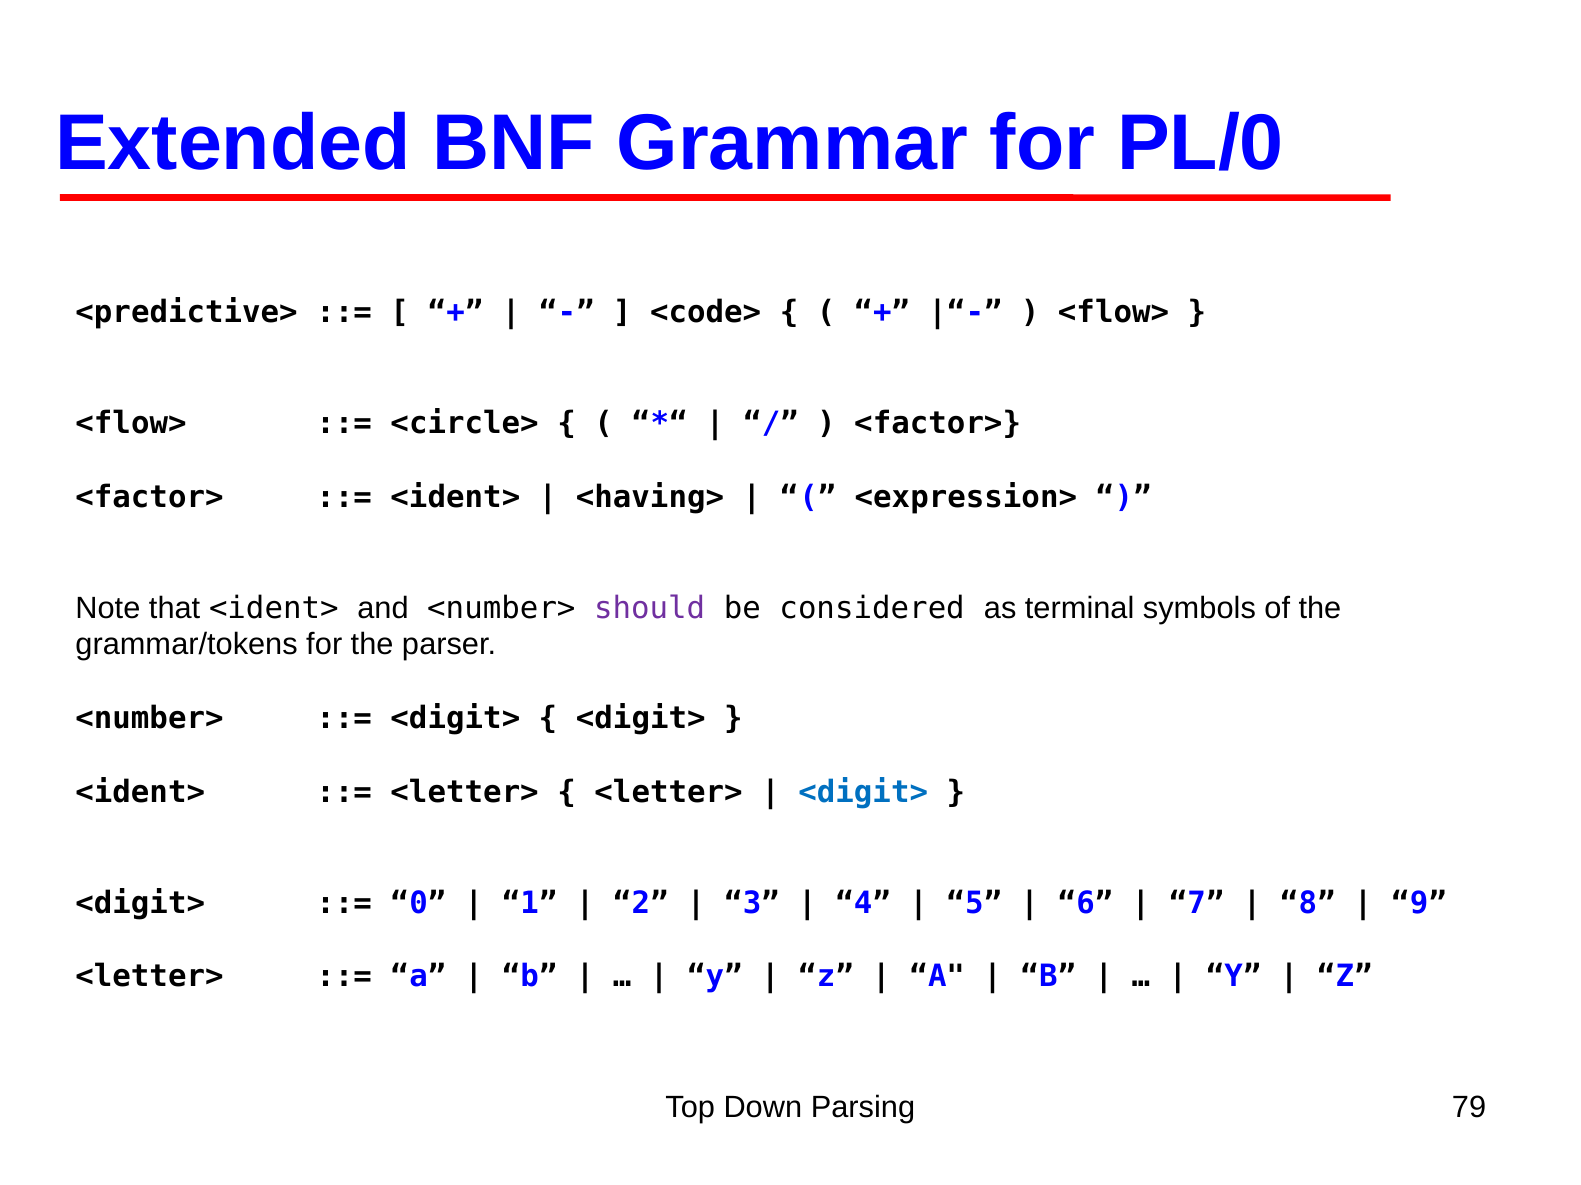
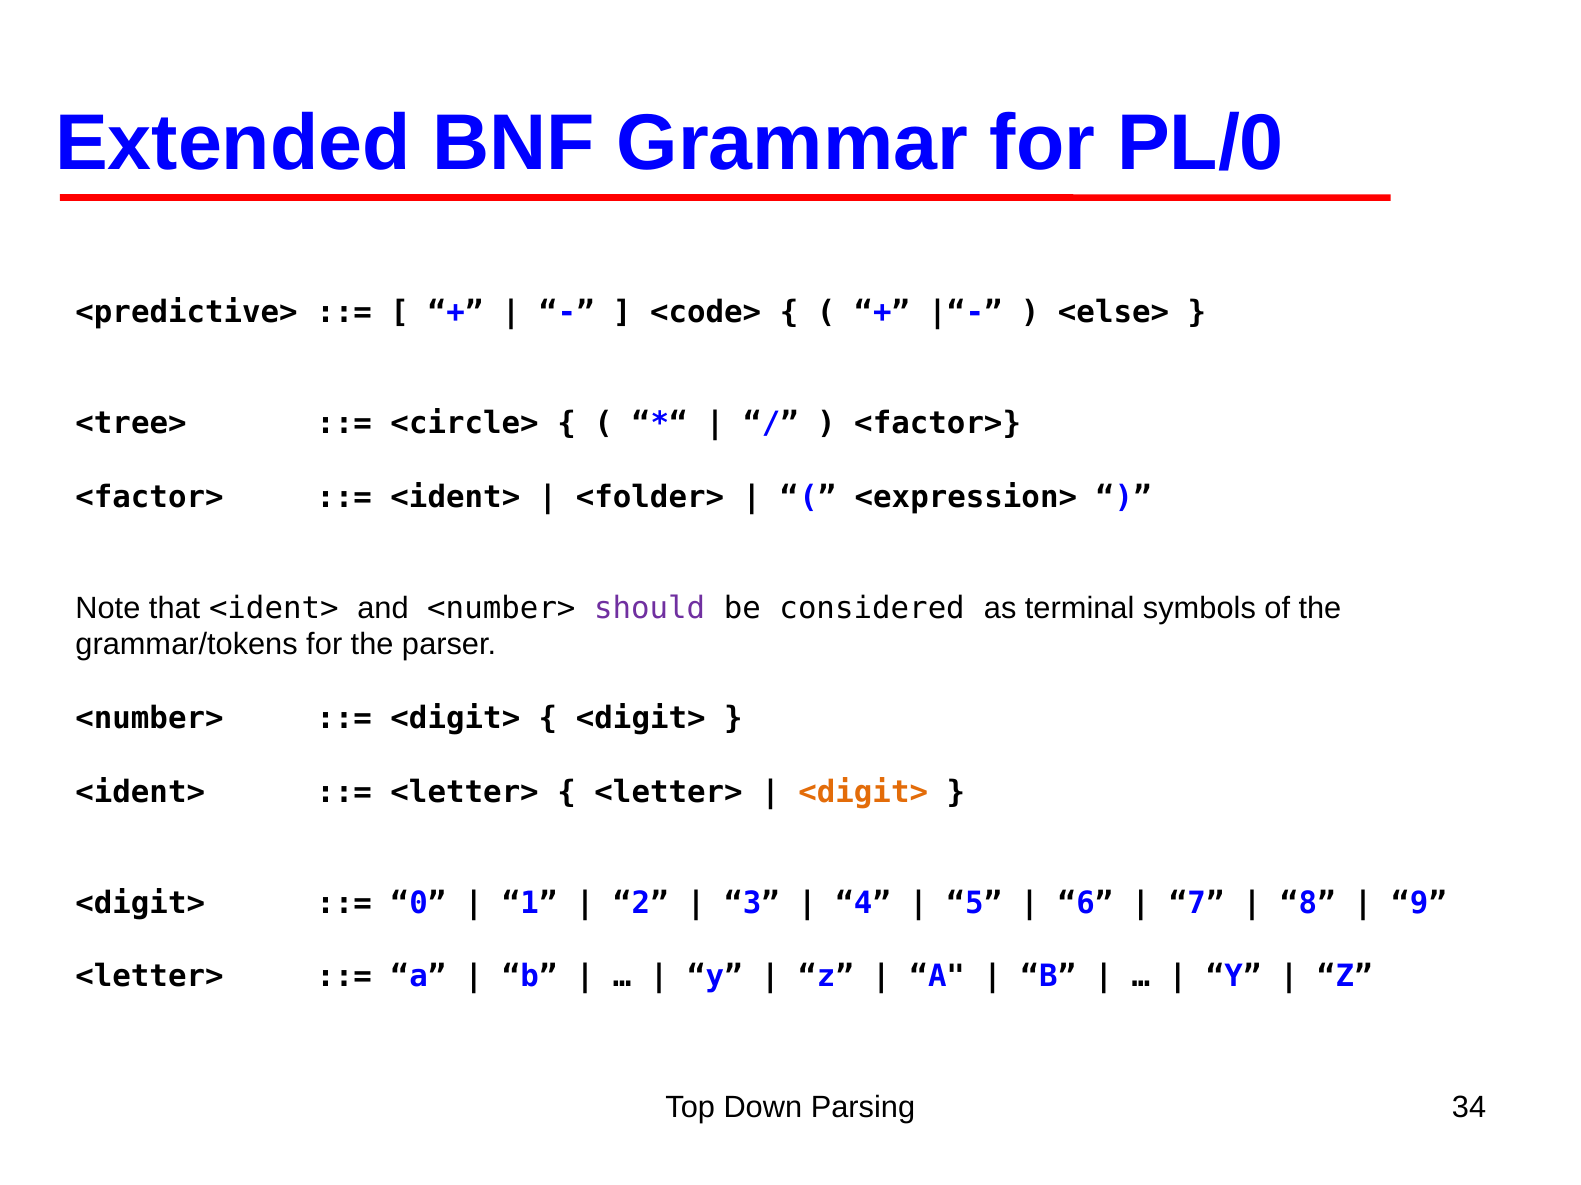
<flow> at (1114, 313): <flow> -> <else>
<flow> at (131, 424): <flow> -> <tree>
<having>: <having> -> <folder>
<digit> at (863, 793) colour: blue -> orange
79: 79 -> 34
